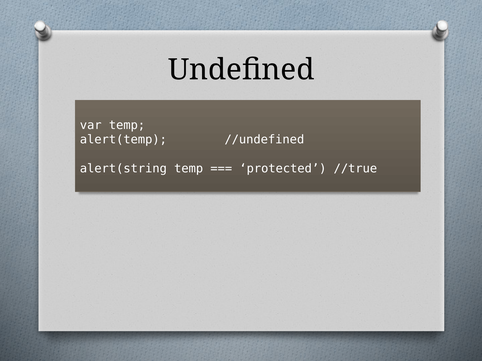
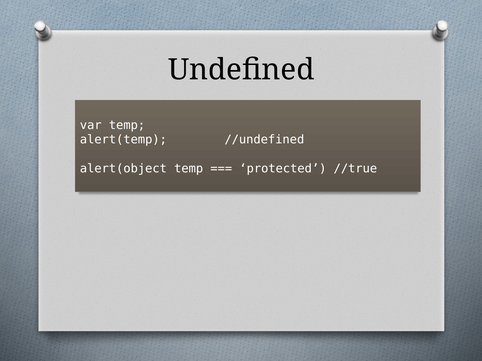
alert(string: alert(string -> alert(object
